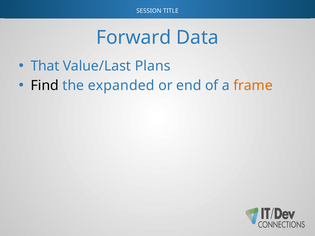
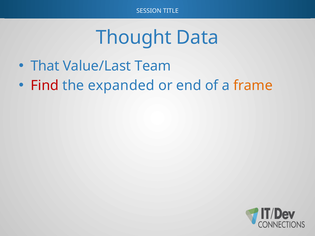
Forward: Forward -> Thought
Plans: Plans -> Team
Find colour: black -> red
